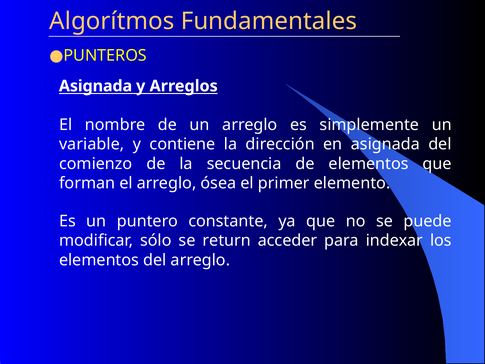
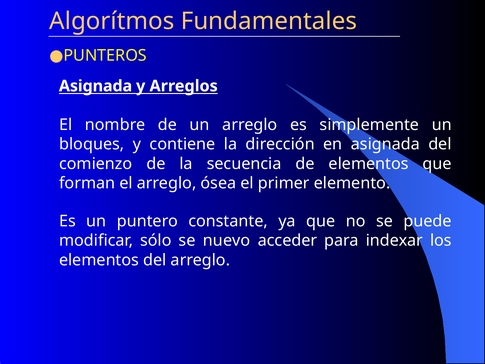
variable: variable -> bloques
return: return -> nuevo
